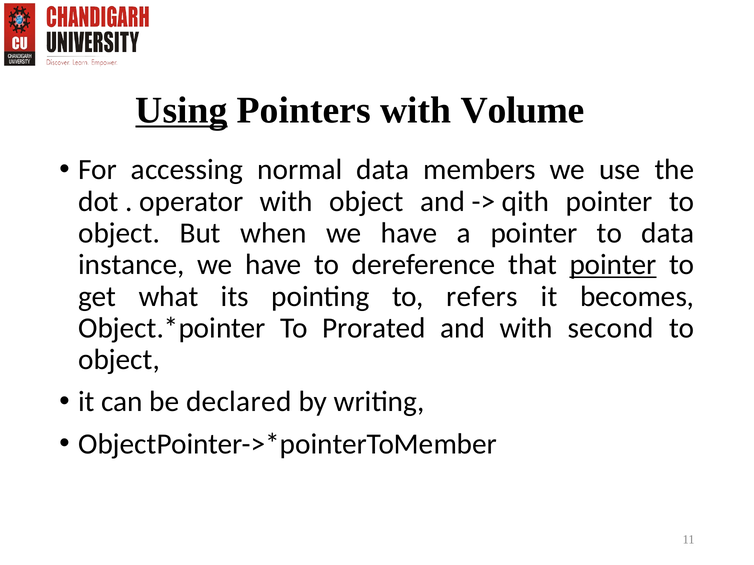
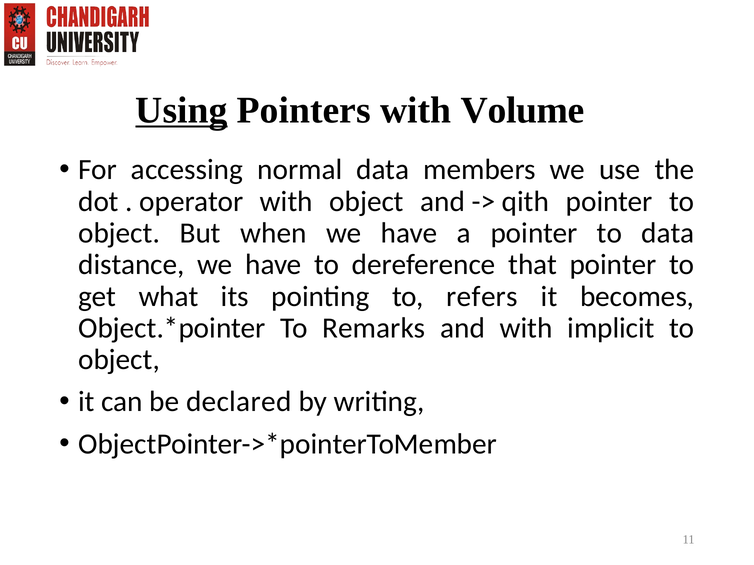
instance: instance -> distance
pointer at (613, 265) underline: present -> none
Prorated: Prorated -> Remarks
second: second -> implicit
